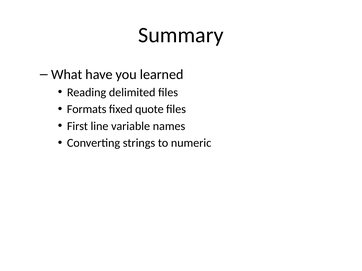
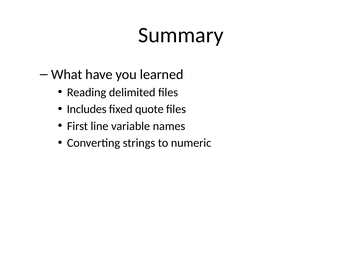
Formats: Formats -> Includes
